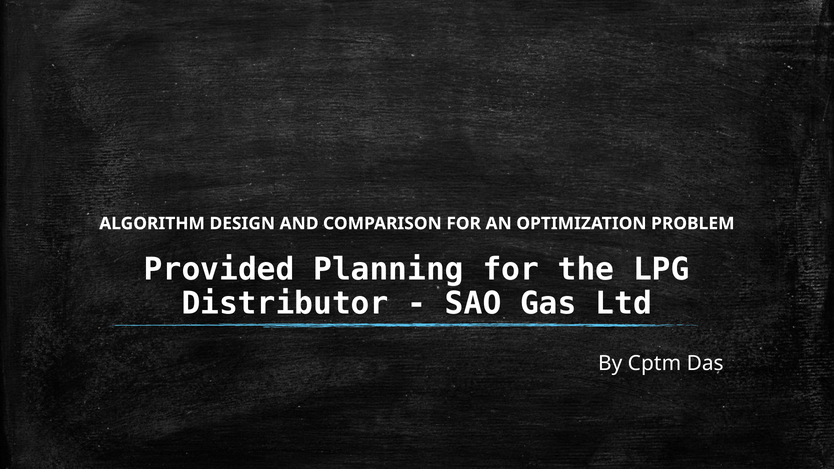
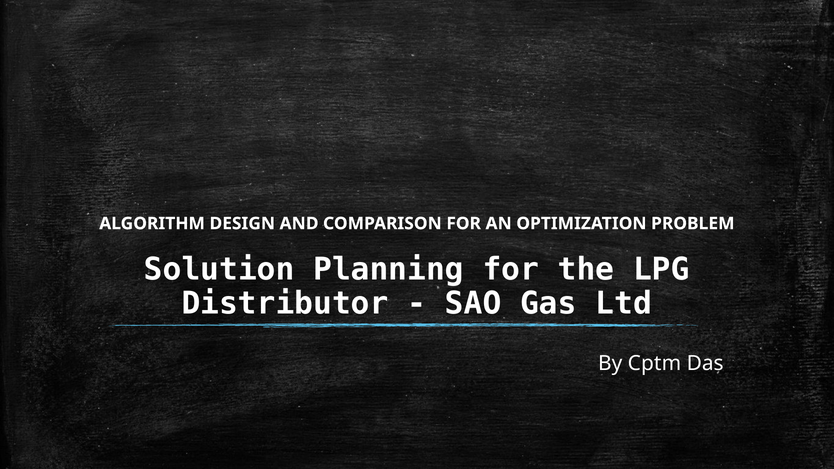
Provided: Provided -> Solution
